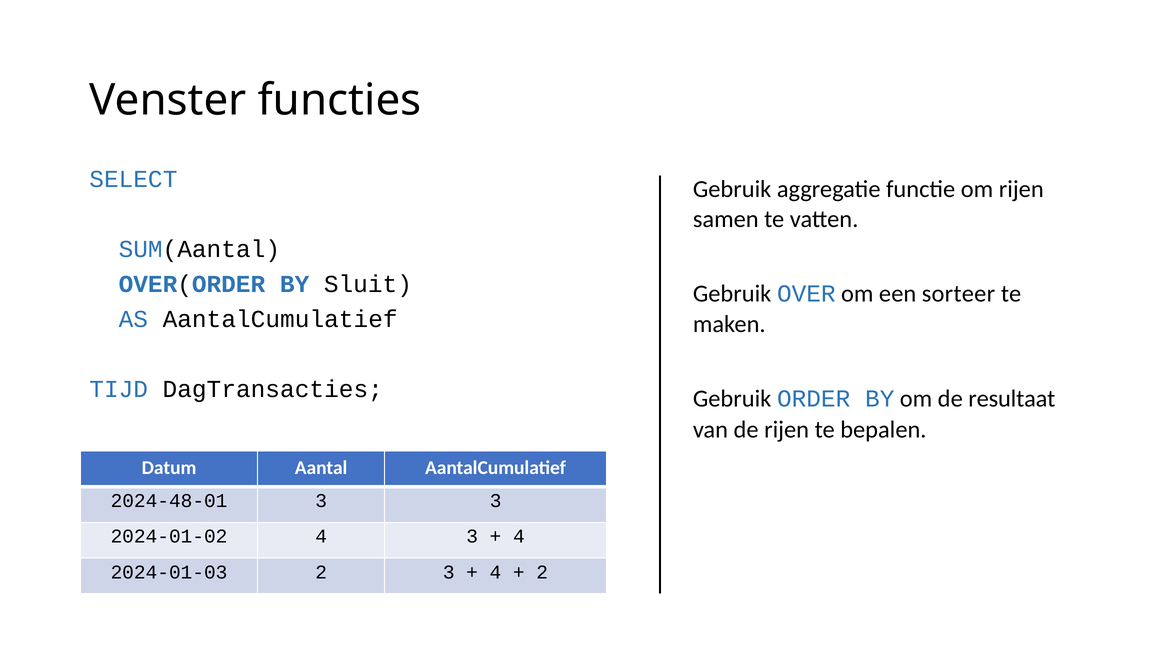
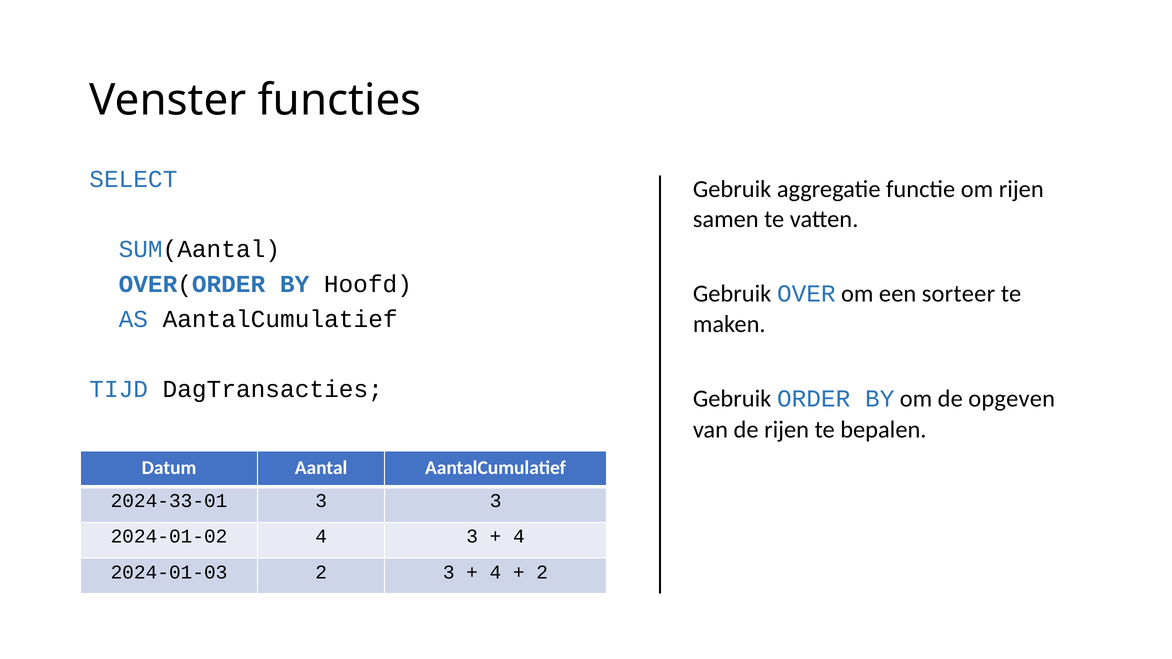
Sluit: Sluit -> Hoofd
resultaat: resultaat -> opgeven
2024-48-01: 2024-48-01 -> 2024-33-01
